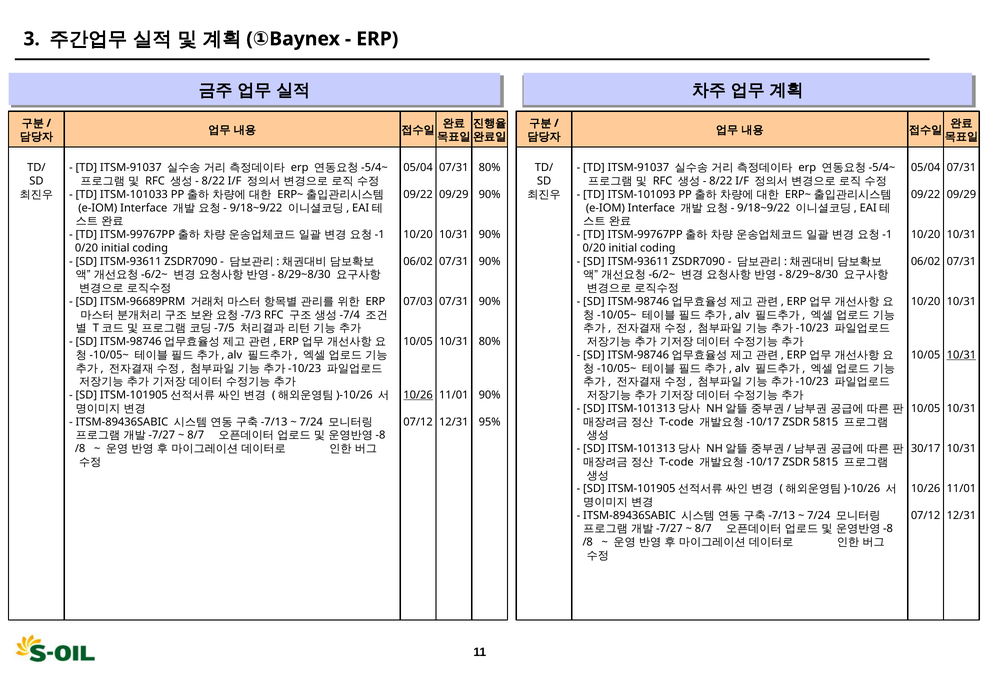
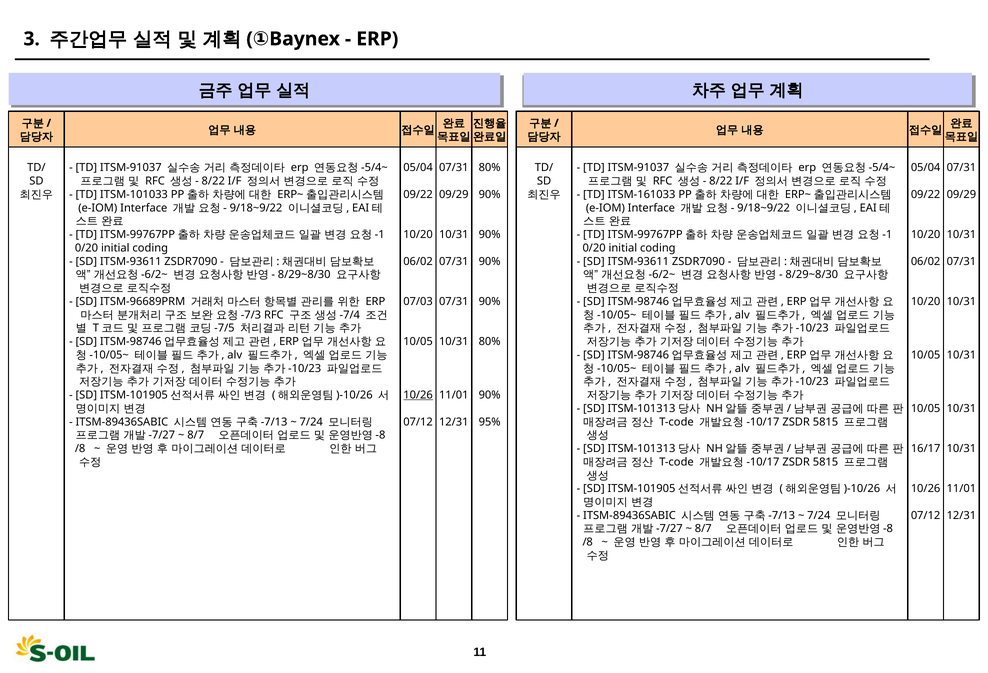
ITSM-101093: ITSM-101093 -> ITSM-161033
10/31 at (961, 355) underline: present -> none
30/17: 30/17 -> 16/17
